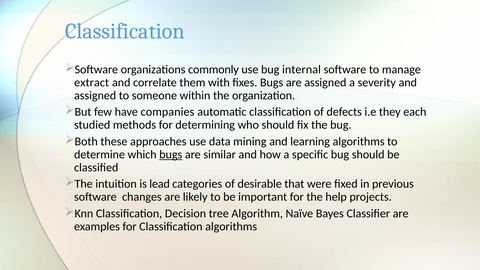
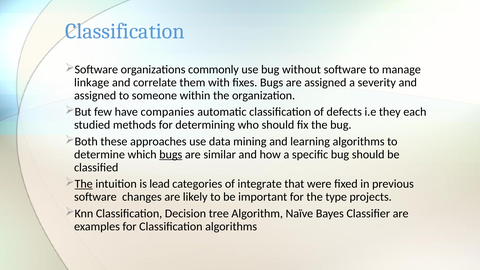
internal: internal -> without
extract: extract -> linkage
The at (84, 184) underline: none -> present
desirable: desirable -> integrate
help: help -> type
